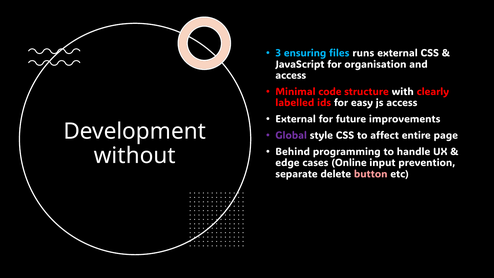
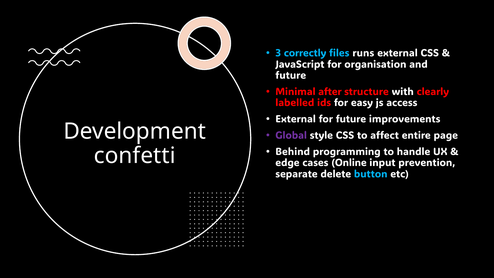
ensuring: ensuring -> correctly
access at (291, 75): access -> future
code: code -> after
without: without -> confetti
button colour: pink -> light blue
